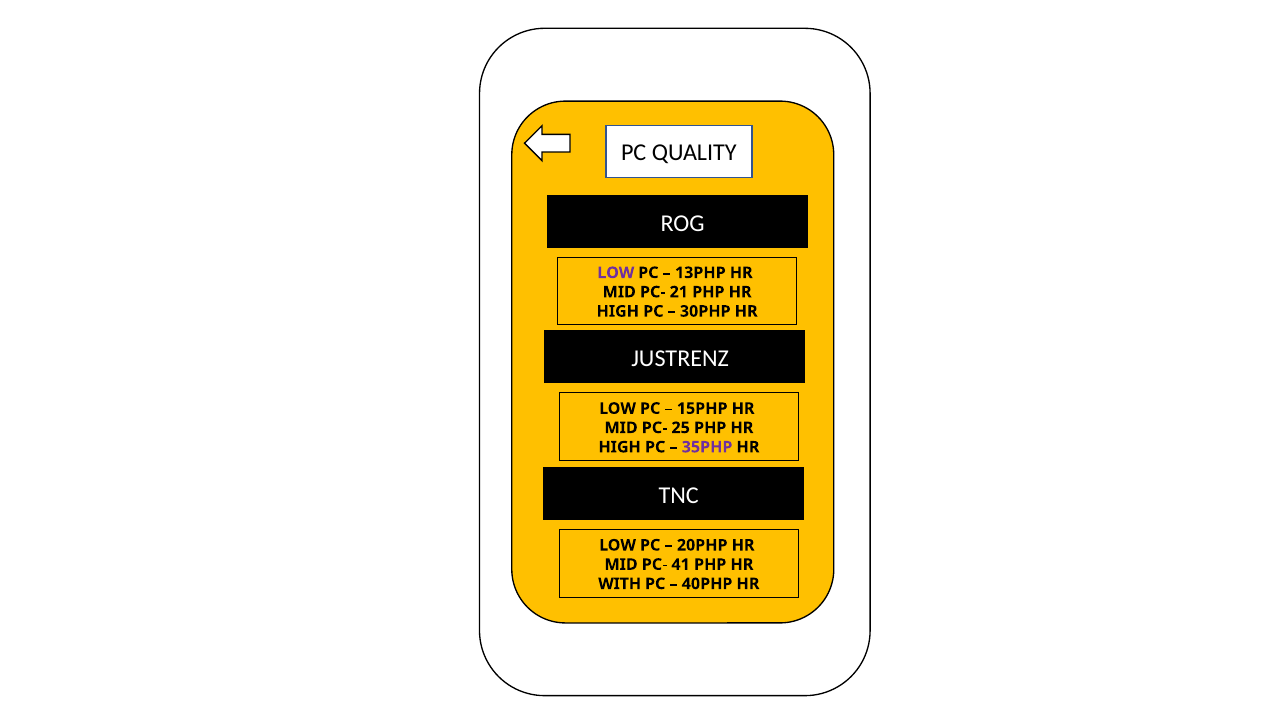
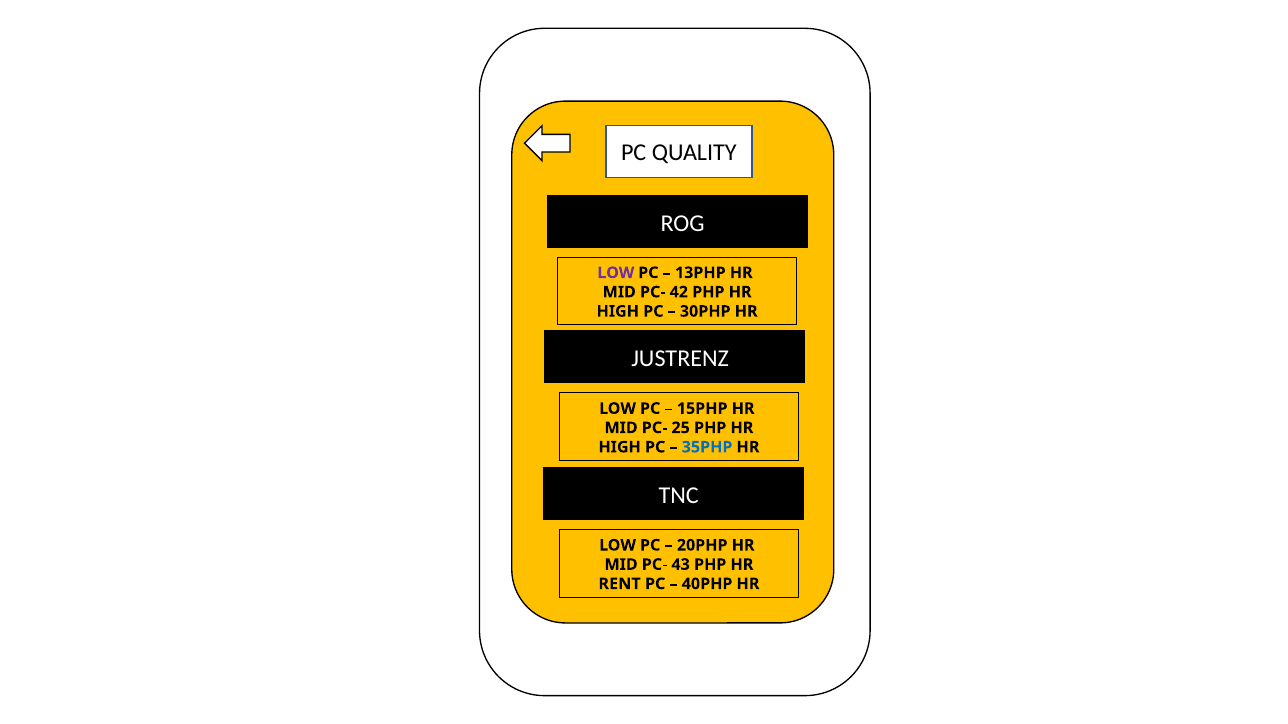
21: 21 -> 42
35PHP colour: purple -> blue
41: 41 -> 43
WITH: WITH -> RENT
